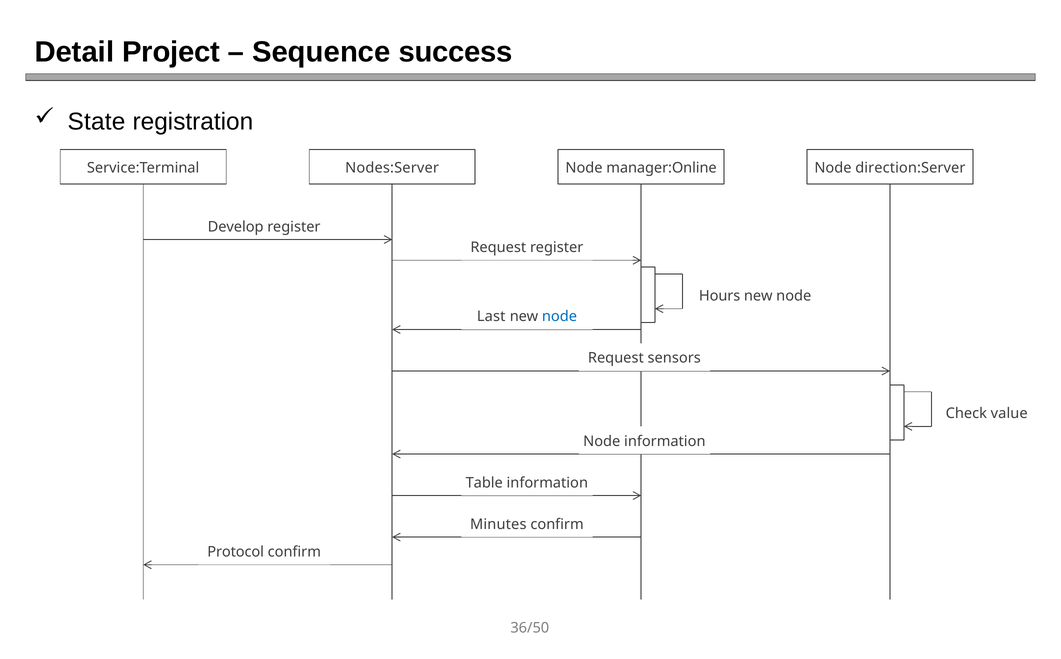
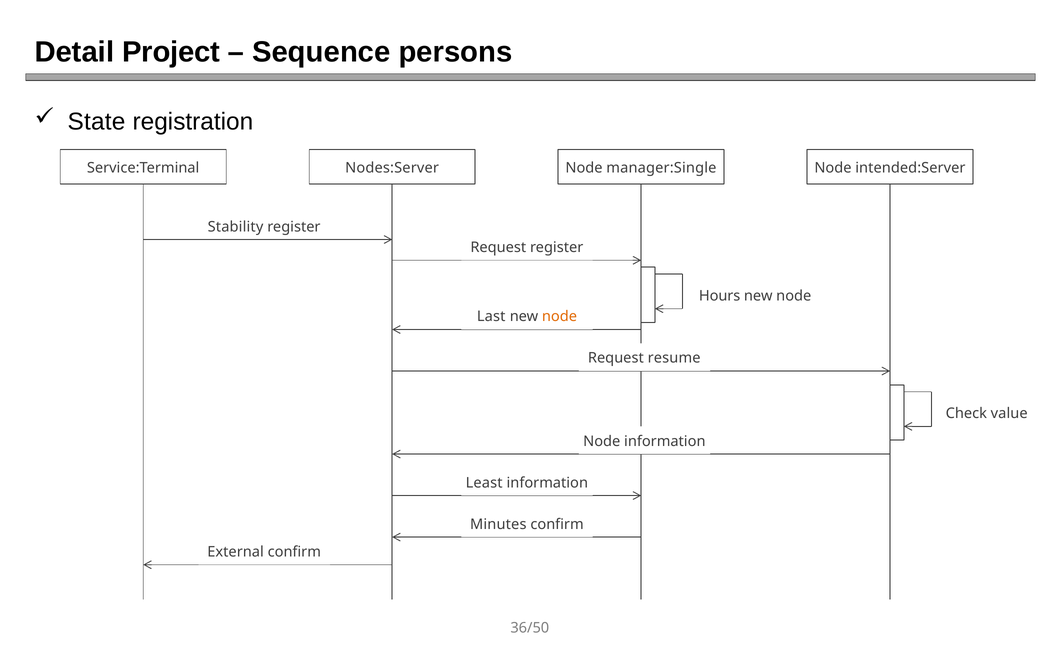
success: success -> persons
manager:Online: manager:Online -> manager:Single
direction:Server: direction:Server -> intended:Server
Develop: Develop -> Stability
node at (560, 316) colour: blue -> orange
sensors: sensors -> resume
Table: Table -> Least
Protocol: Protocol -> External
